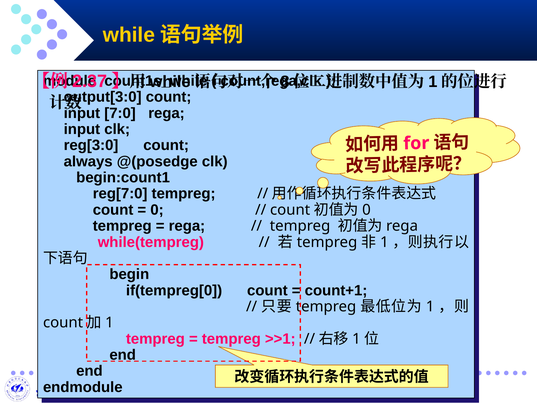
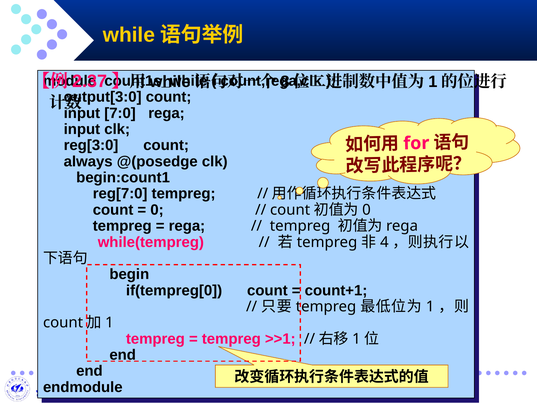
1 at (384, 242): 1 -> 4
